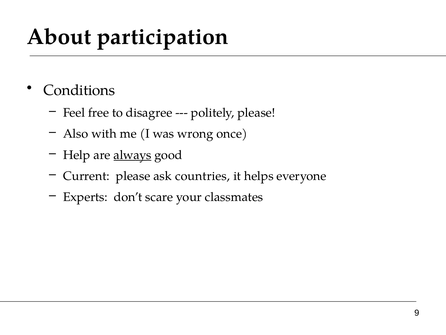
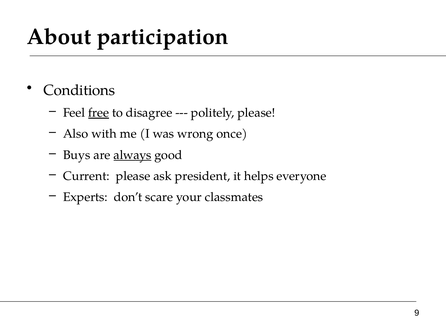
free underline: none -> present
Help: Help -> Buys
countries: countries -> president
